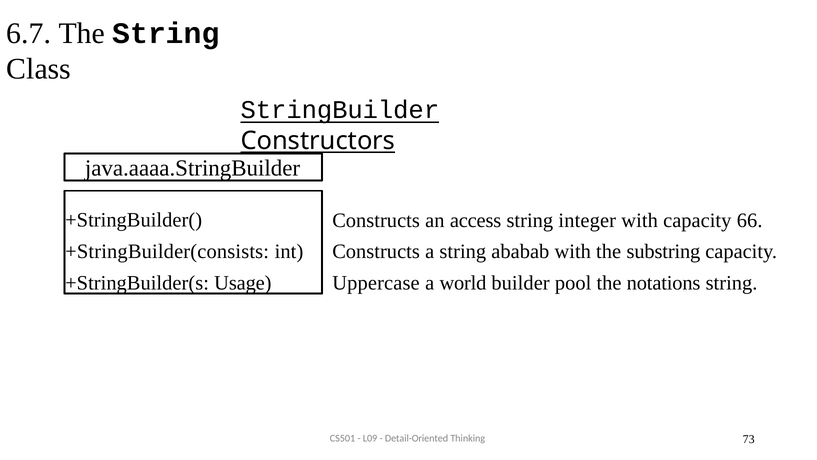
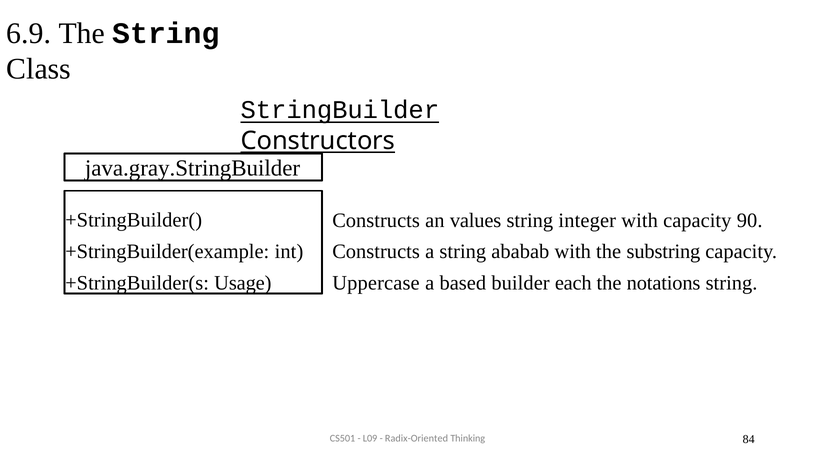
6.7: 6.7 -> 6.9
java.aaaa.StringBuilder: java.aaaa.StringBuilder -> java.gray.StringBuilder
access: access -> values
66: 66 -> 90
+StringBuilder(consists: +StringBuilder(consists -> +StringBuilder(example
world: world -> based
pool: pool -> each
Detail-Oriented: Detail-Oriented -> Radix-Oriented
73: 73 -> 84
